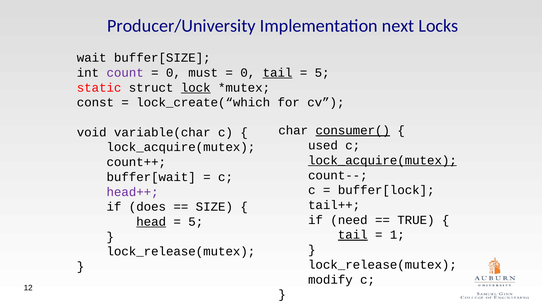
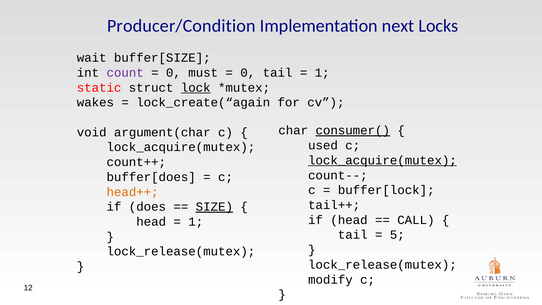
Producer/University: Producer/University -> Producer/Condition
tail at (278, 73) underline: present -> none
5 at (322, 73): 5 -> 1
const: const -> wakes
lock_create(“which: lock_create(“which -> lock_create(“again
variable(char: variable(char -> argument(char
buffer[wait: buffer[wait -> buffer[does
head++ colour: purple -> orange
SIZE underline: none -> present
if need: need -> head
TRUE: TRUE -> CALL
head at (151, 222) underline: present -> none
5 at (196, 222): 5 -> 1
tail at (353, 235) underline: present -> none
1: 1 -> 5
